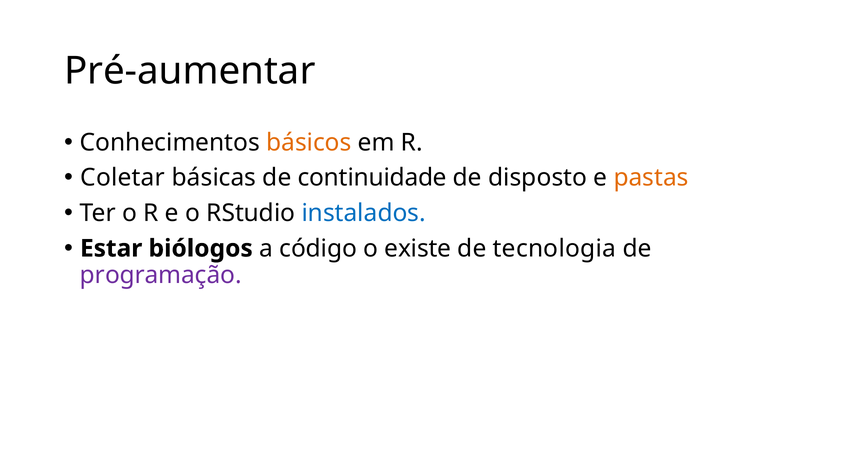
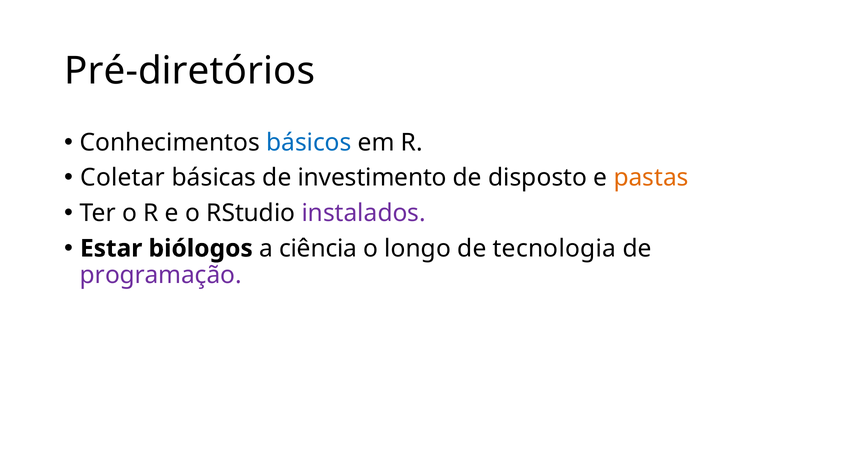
Pré-aumentar: Pré-aumentar -> Pré-diretórios
básicos colour: orange -> blue
continuidade: continuidade -> investimento
instalados colour: blue -> purple
código: código -> ciência
existe: existe -> longo
